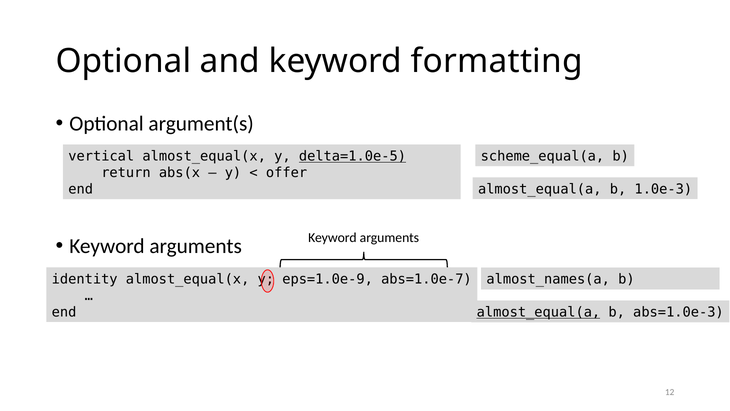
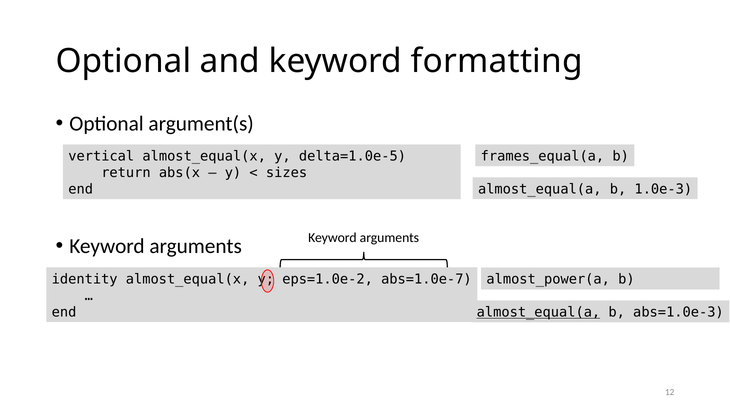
scheme_equal(a: scheme_equal(a -> frames_equal(a
delta=1.0e-5 underline: present -> none
offer: offer -> sizes
eps=1.0e-9: eps=1.0e-9 -> eps=1.0e-2
almost_names(a: almost_names(a -> almost_power(a
